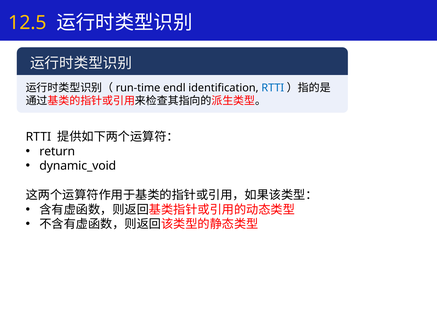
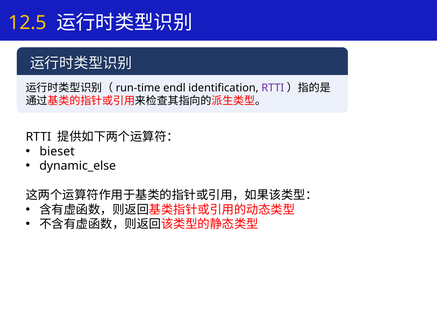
RTTI at (273, 88) colour: blue -> purple
return: return -> bieset
dynamic_void: dynamic_void -> dynamic_else
